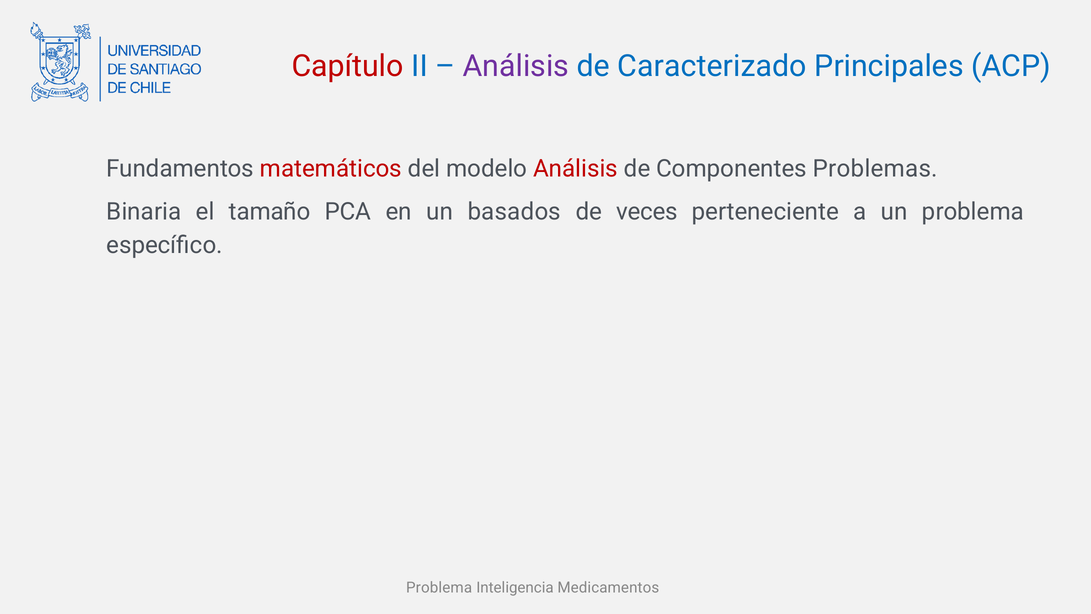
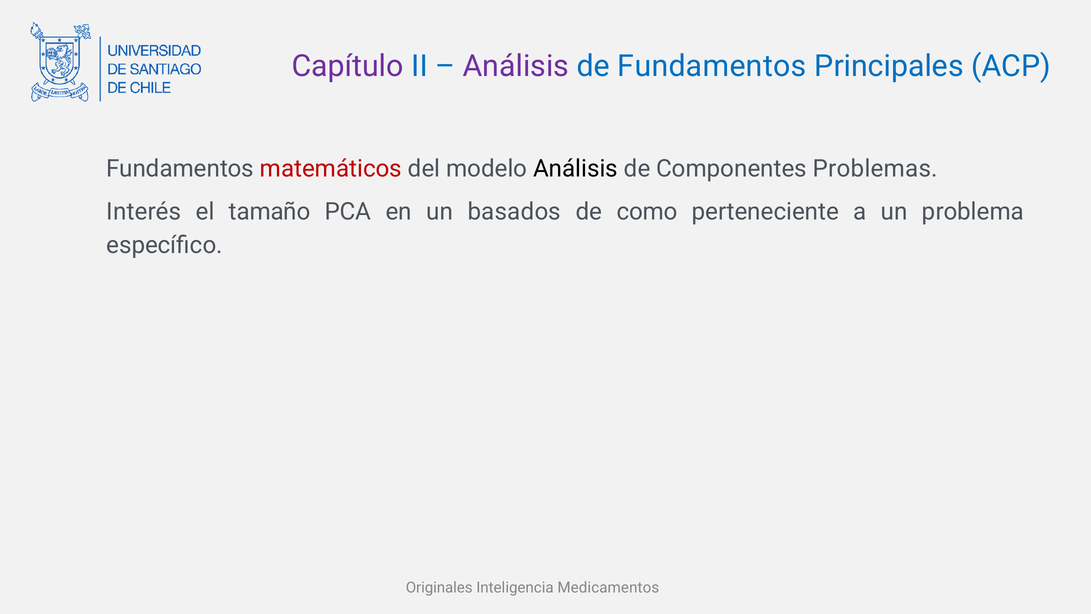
Capítulo colour: red -> purple
de Caracterizado: Caracterizado -> Fundamentos
Análisis at (576, 169) colour: red -> black
Binaria: Binaria -> Interés
veces: veces -> como
Problema at (439, 587): Problema -> Originales
